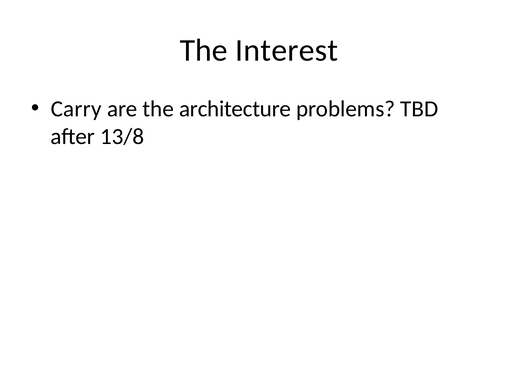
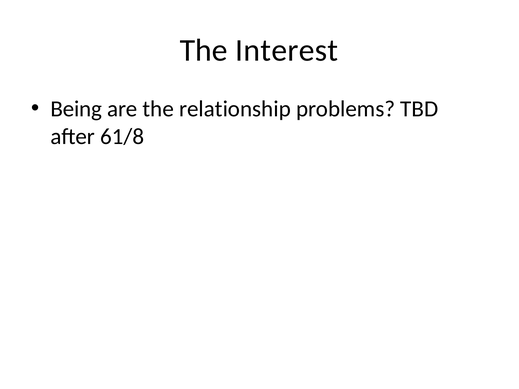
Carry: Carry -> Being
architecture: architecture -> relationship
13/8: 13/8 -> 61/8
